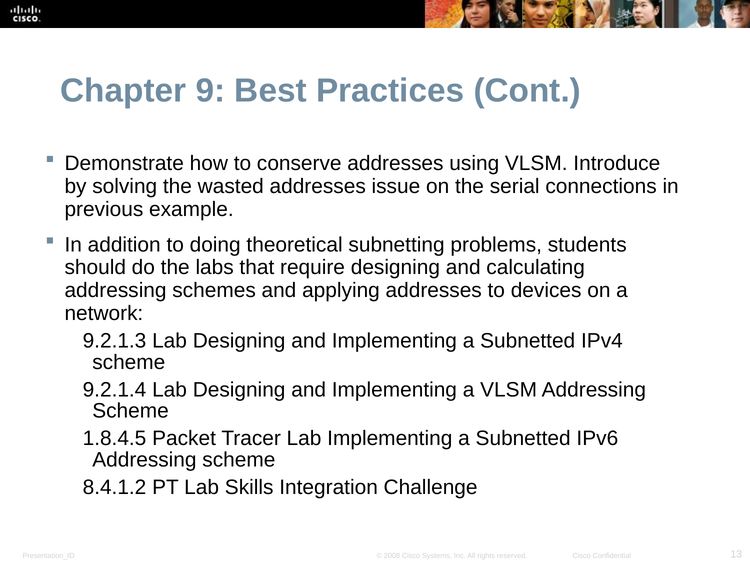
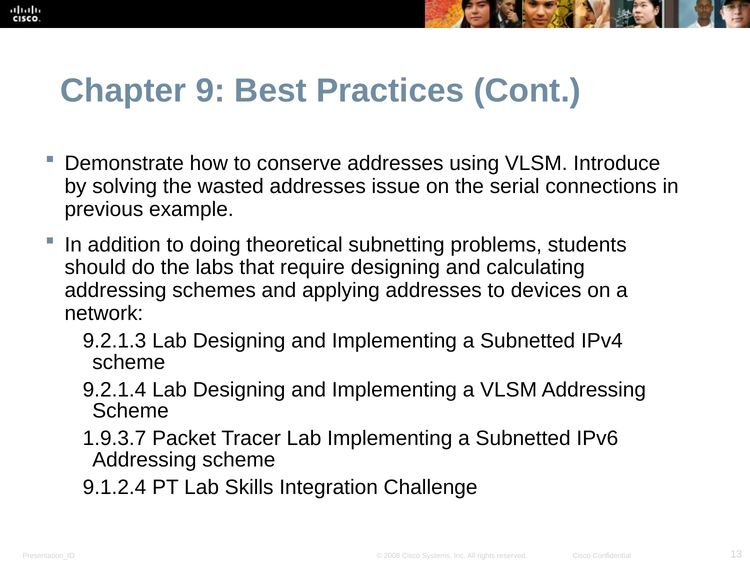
1.8.4.5: 1.8.4.5 -> 1.9.3.7
8.4.1.2: 8.4.1.2 -> 9.1.2.4
